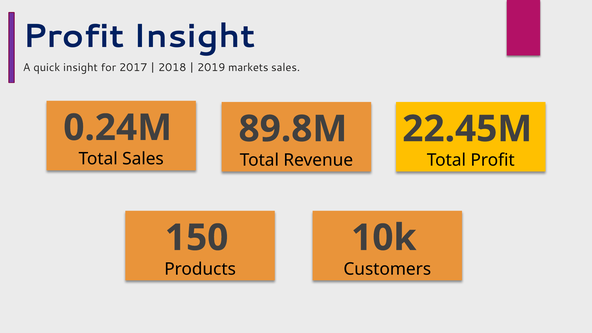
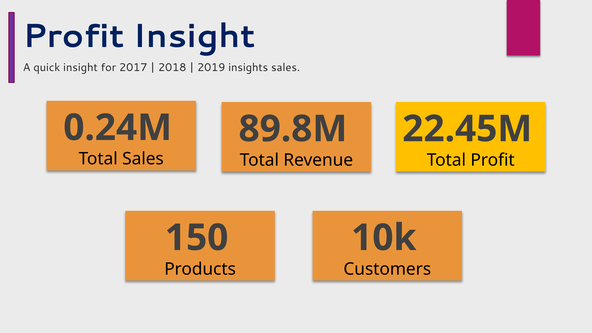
markets: markets -> insights
